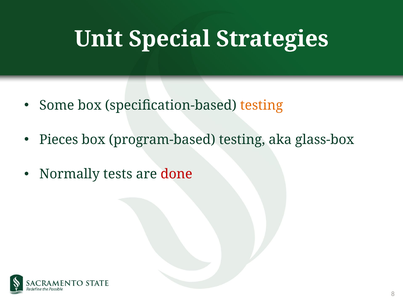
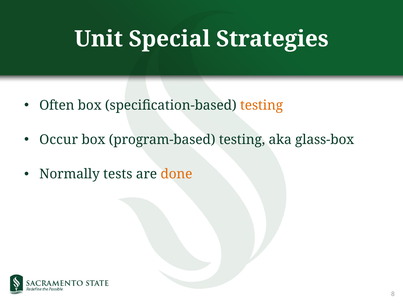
Some: Some -> Often
Pieces: Pieces -> Occur
done colour: red -> orange
